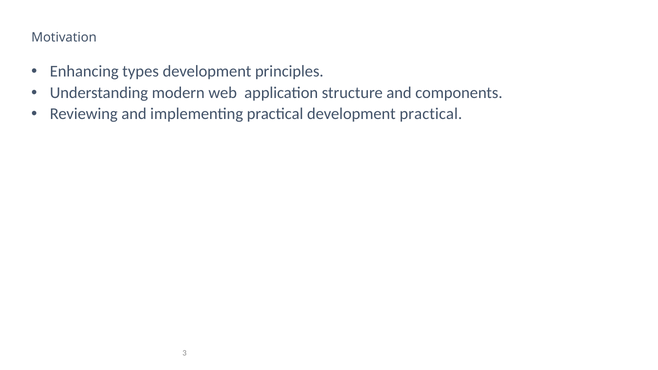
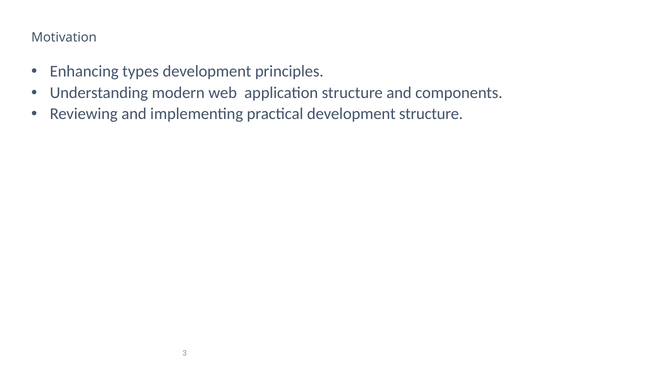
development practical: practical -> structure
